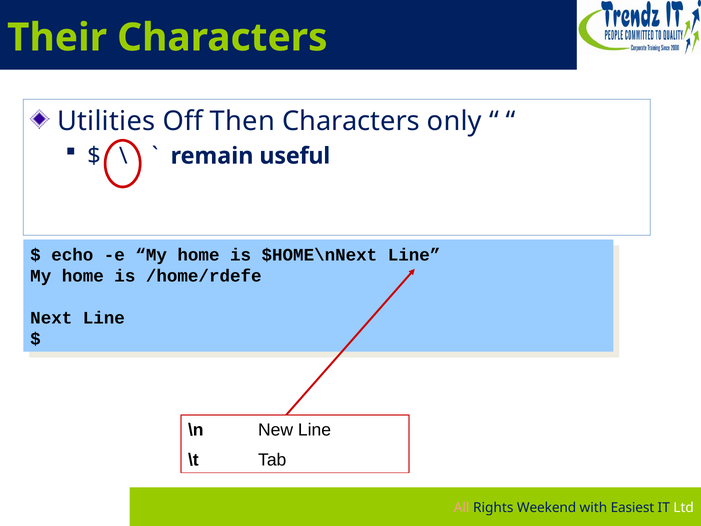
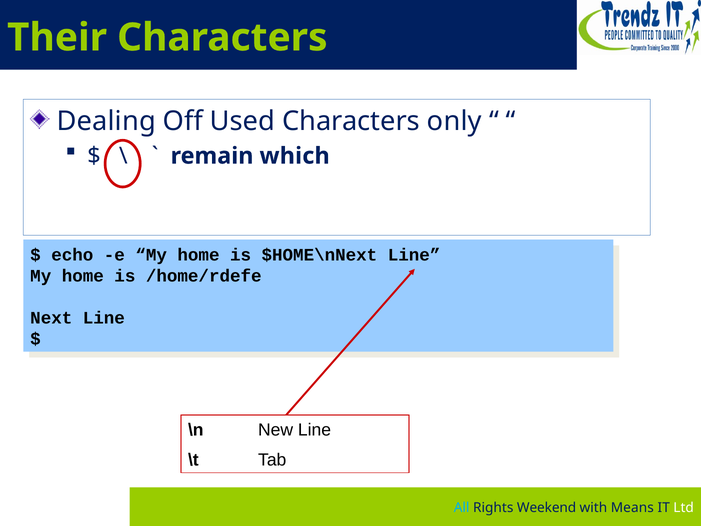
Utilities: Utilities -> Dealing
Then: Then -> Used
useful: useful -> which
All colour: pink -> light blue
Easiest: Easiest -> Means
